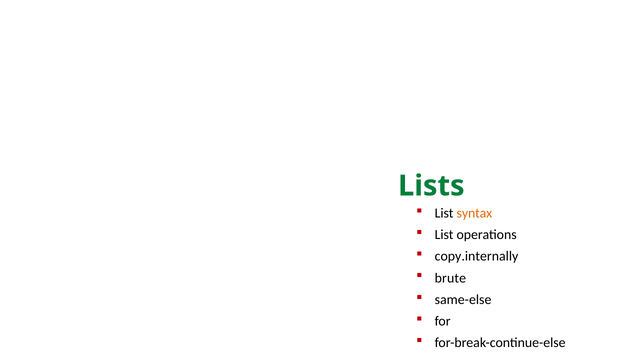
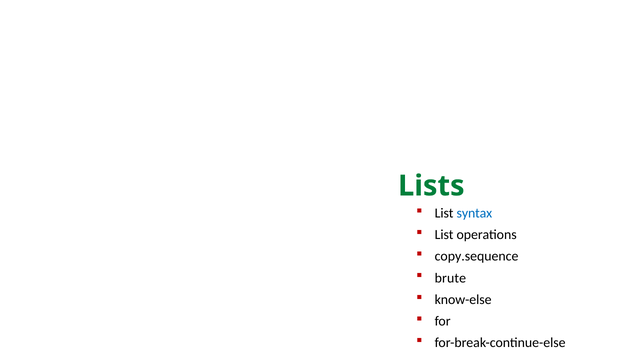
syntax colour: orange -> blue
copy.internally: copy.internally -> copy.sequence
same-else: same-else -> know-else
